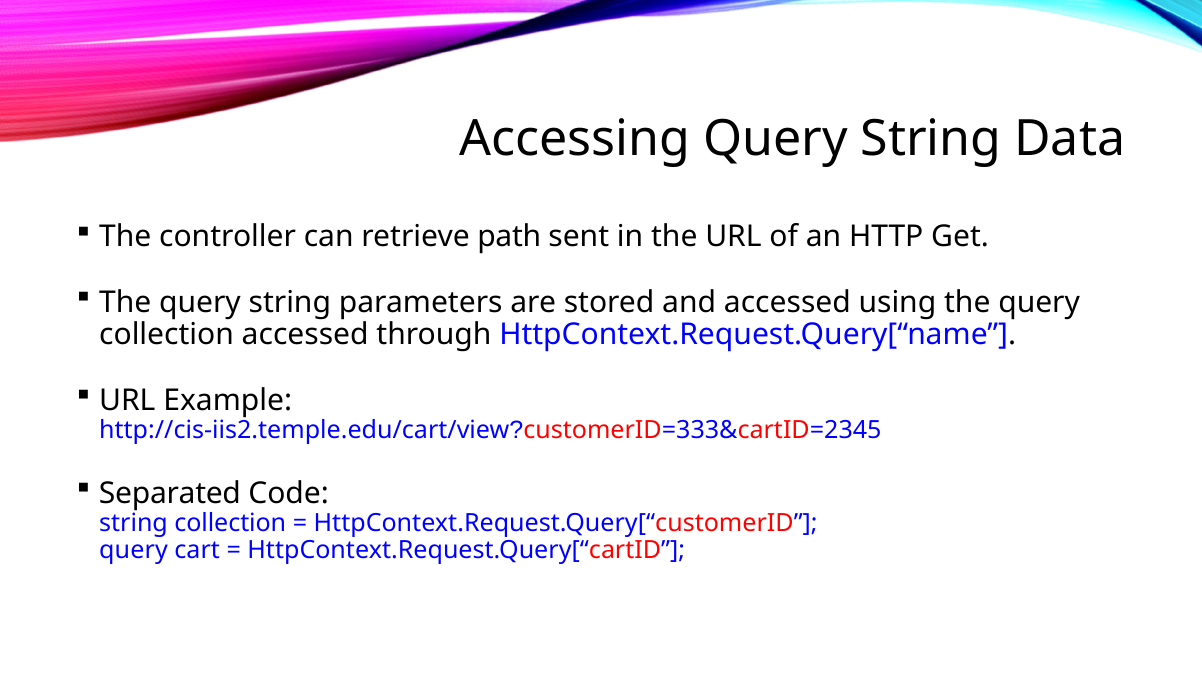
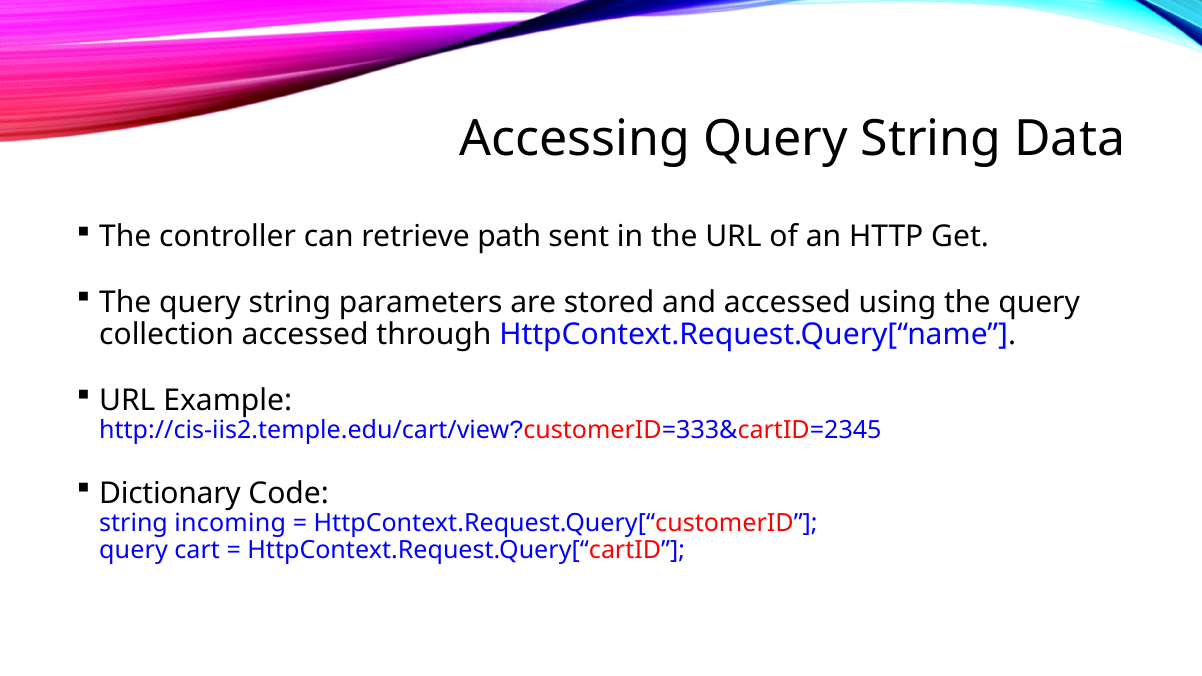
Separated: Separated -> Dictionary
string collection: collection -> incoming
